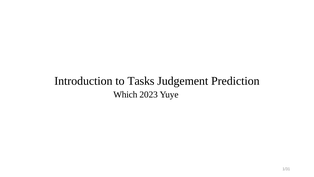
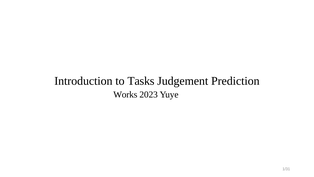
Which: Which -> Works
